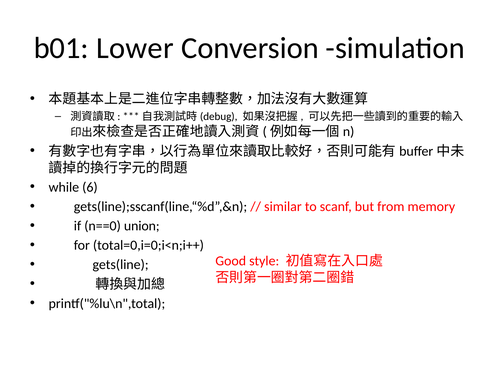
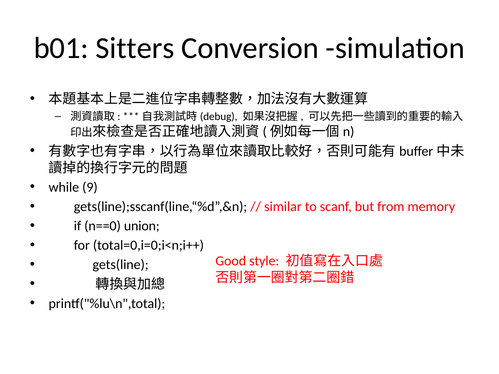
Lower: Lower -> Sitters
6: 6 -> 9
